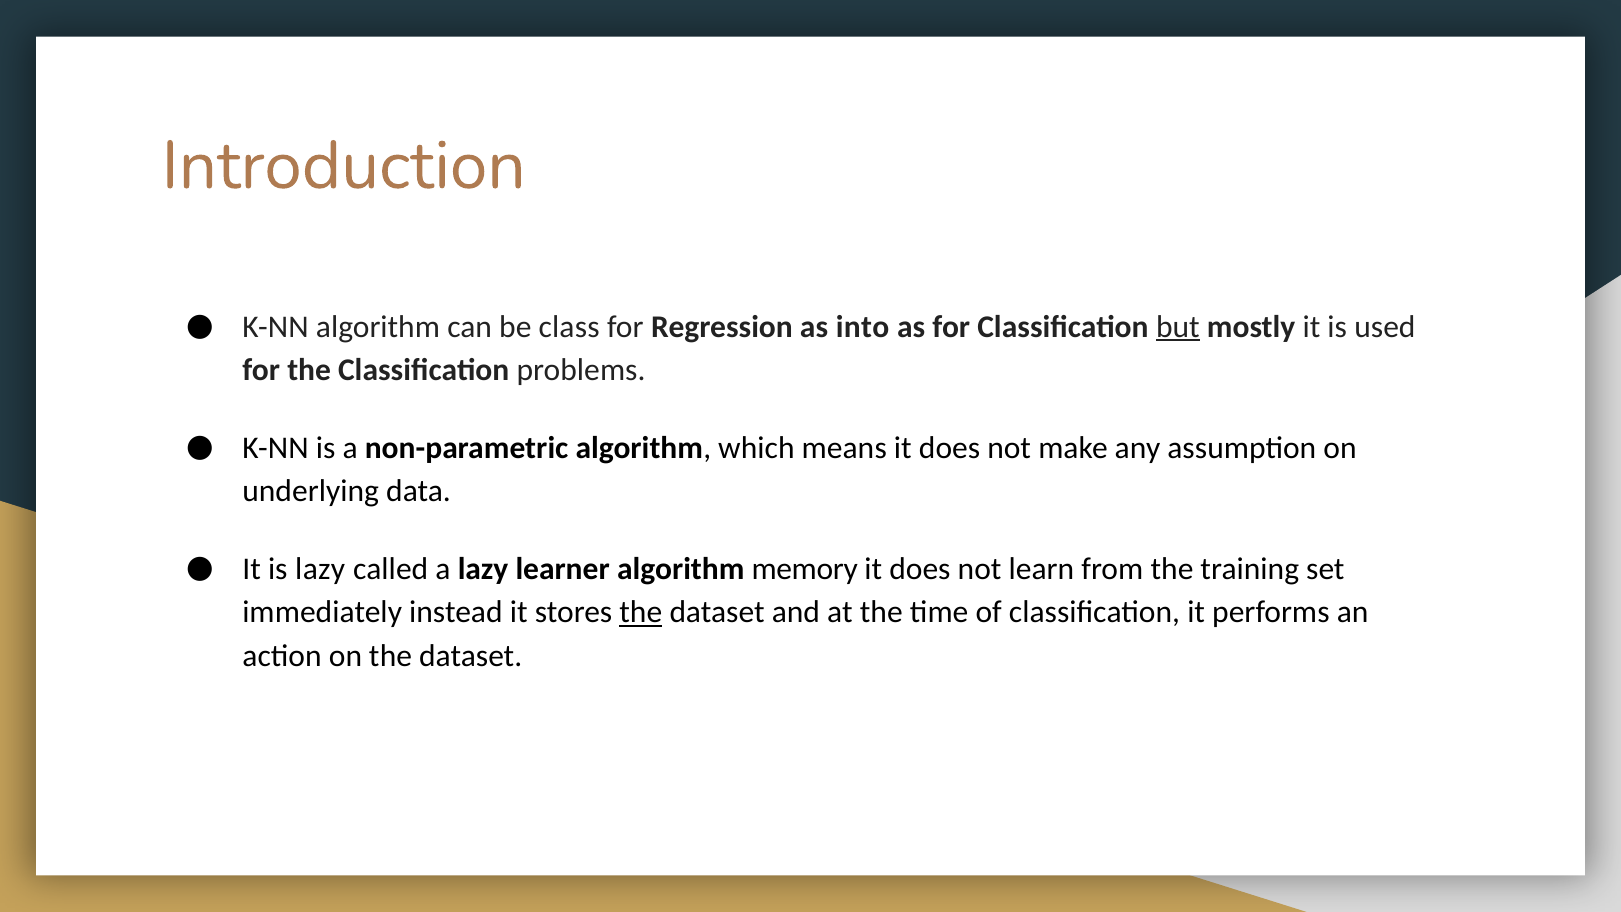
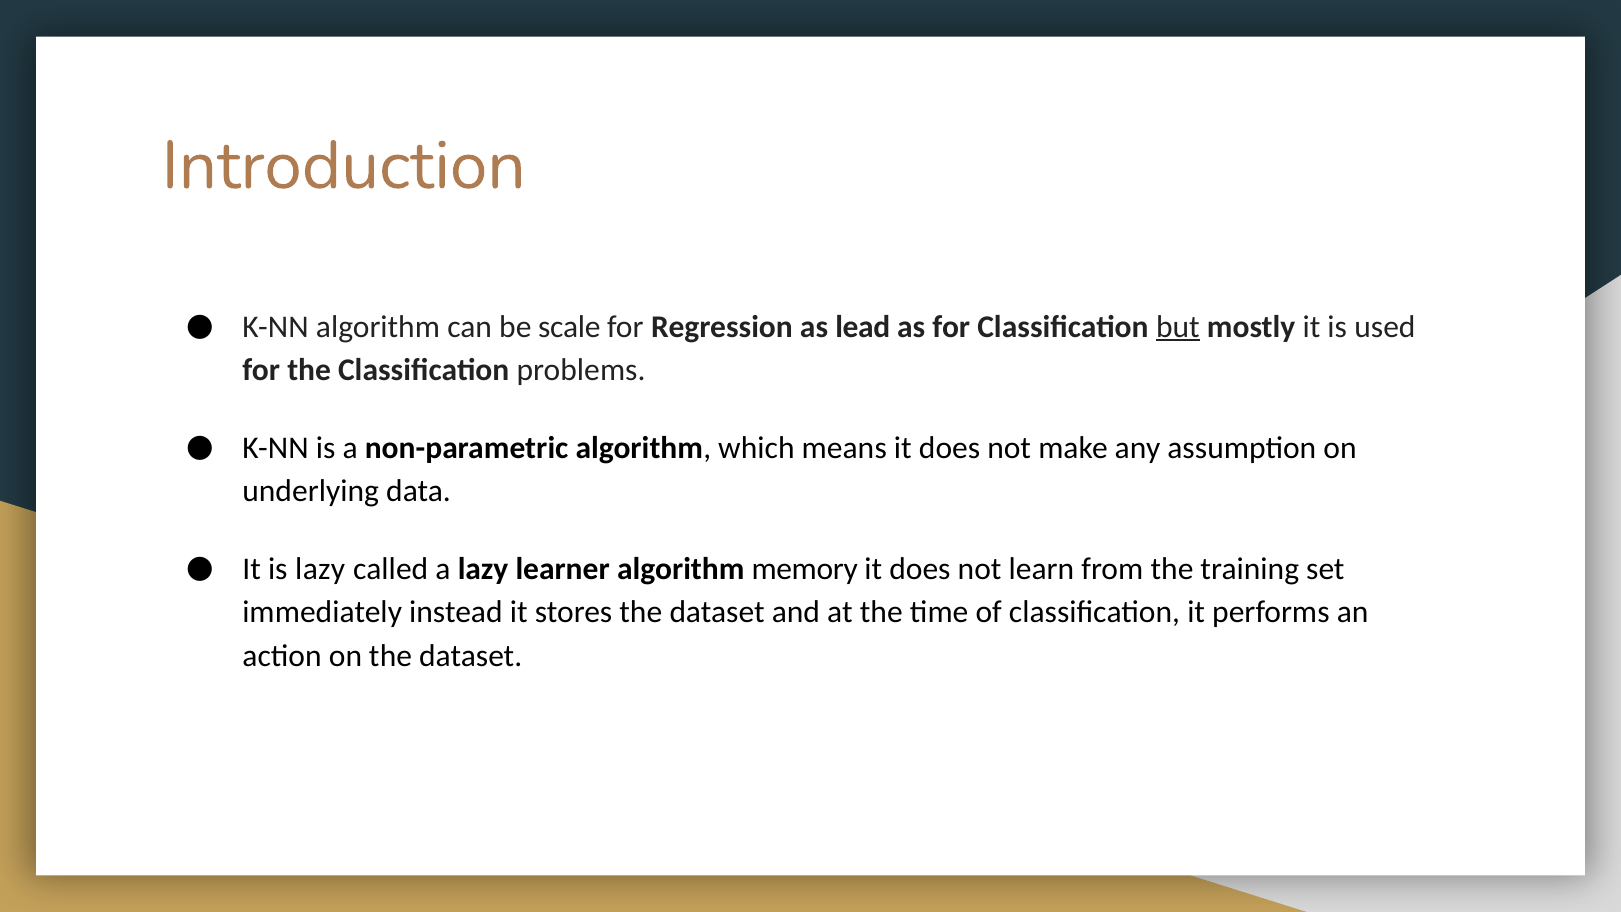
class: class -> scale
into: into -> lead
the at (641, 612) underline: present -> none
